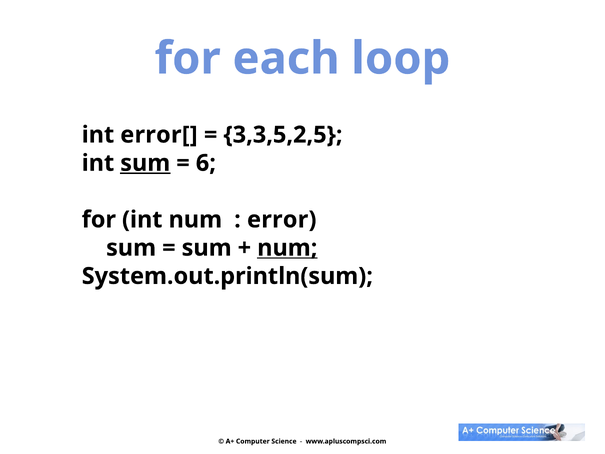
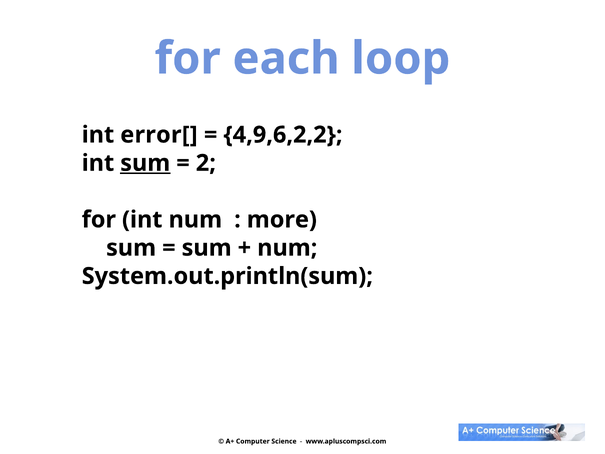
3,3,5,2,5: 3,3,5,2,5 -> 4,9,6,2,2
6: 6 -> 2
error: error -> more
num at (287, 248) underline: present -> none
